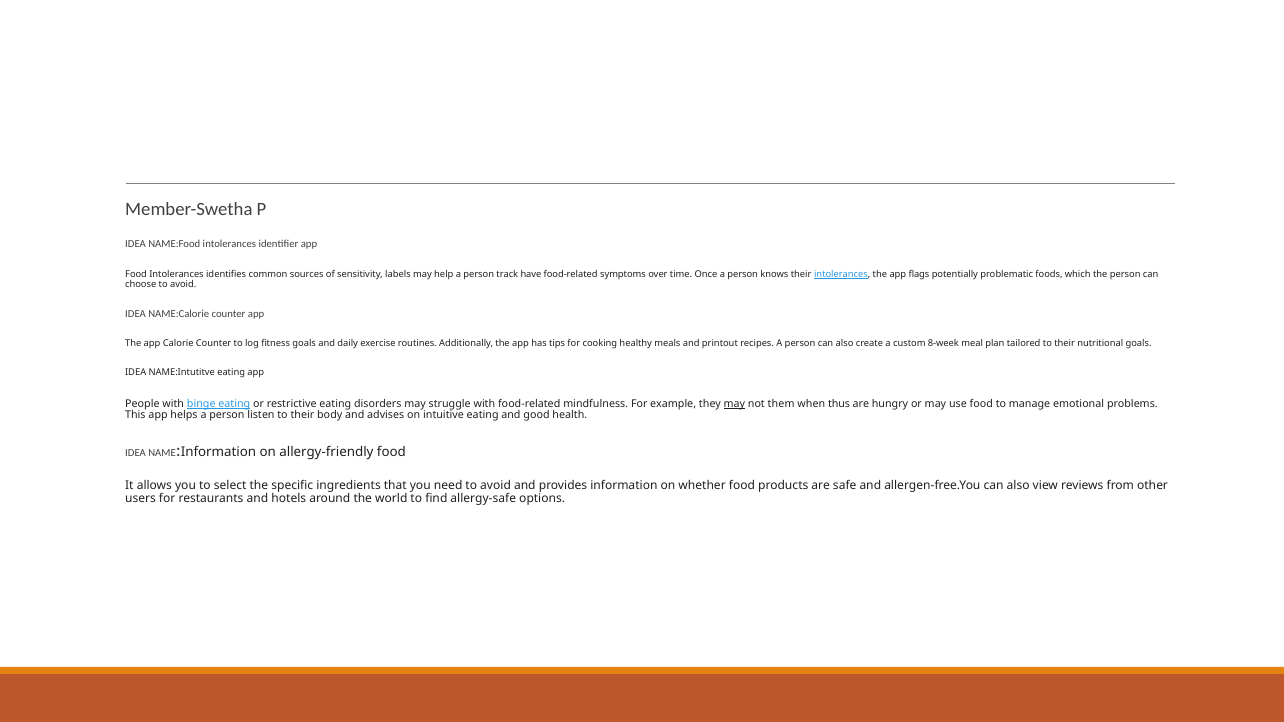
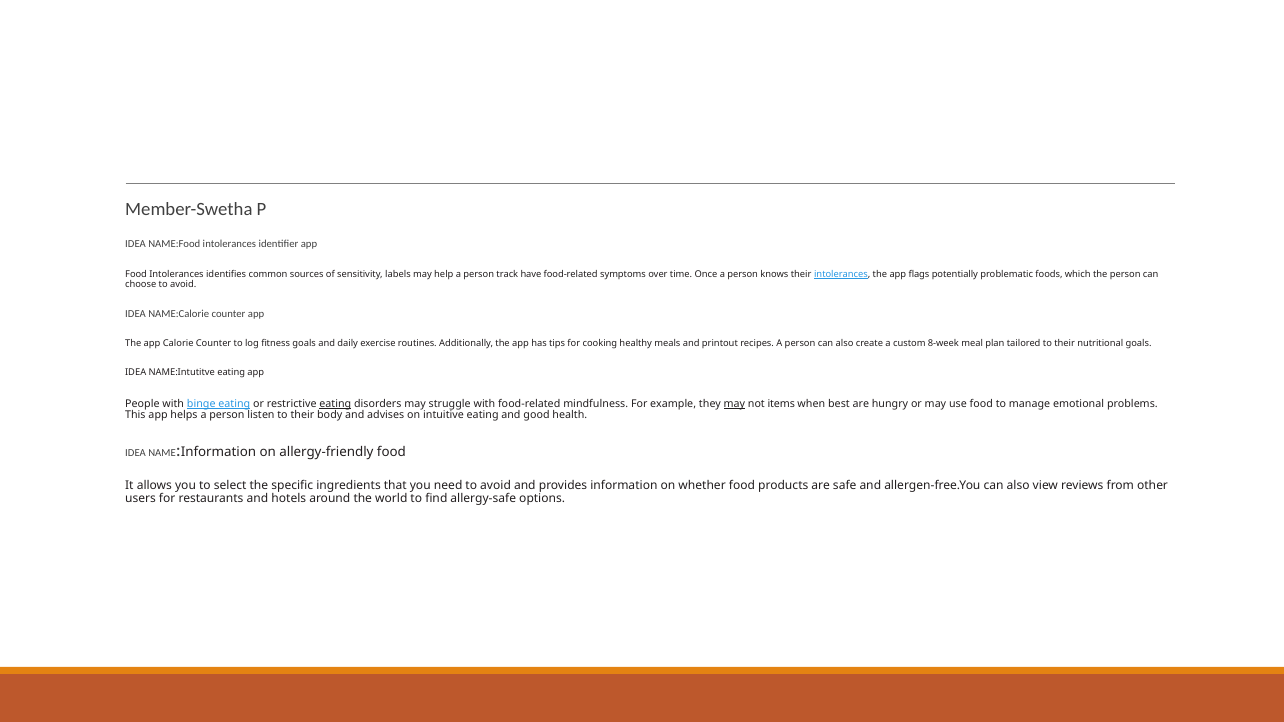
eating at (335, 404) underline: none -> present
them: them -> items
thus: thus -> best
